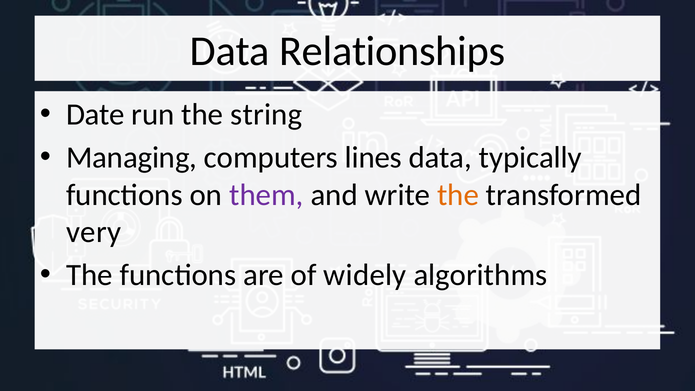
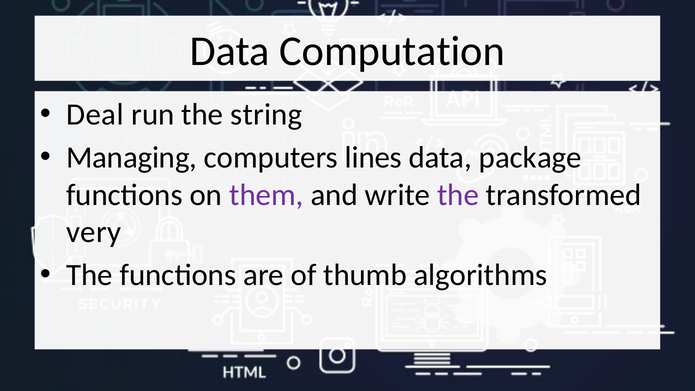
Relationships: Relationships -> Computation
Date: Date -> Deal
typically: typically -> package
the at (458, 195) colour: orange -> purple
widely: widely -> thumb
